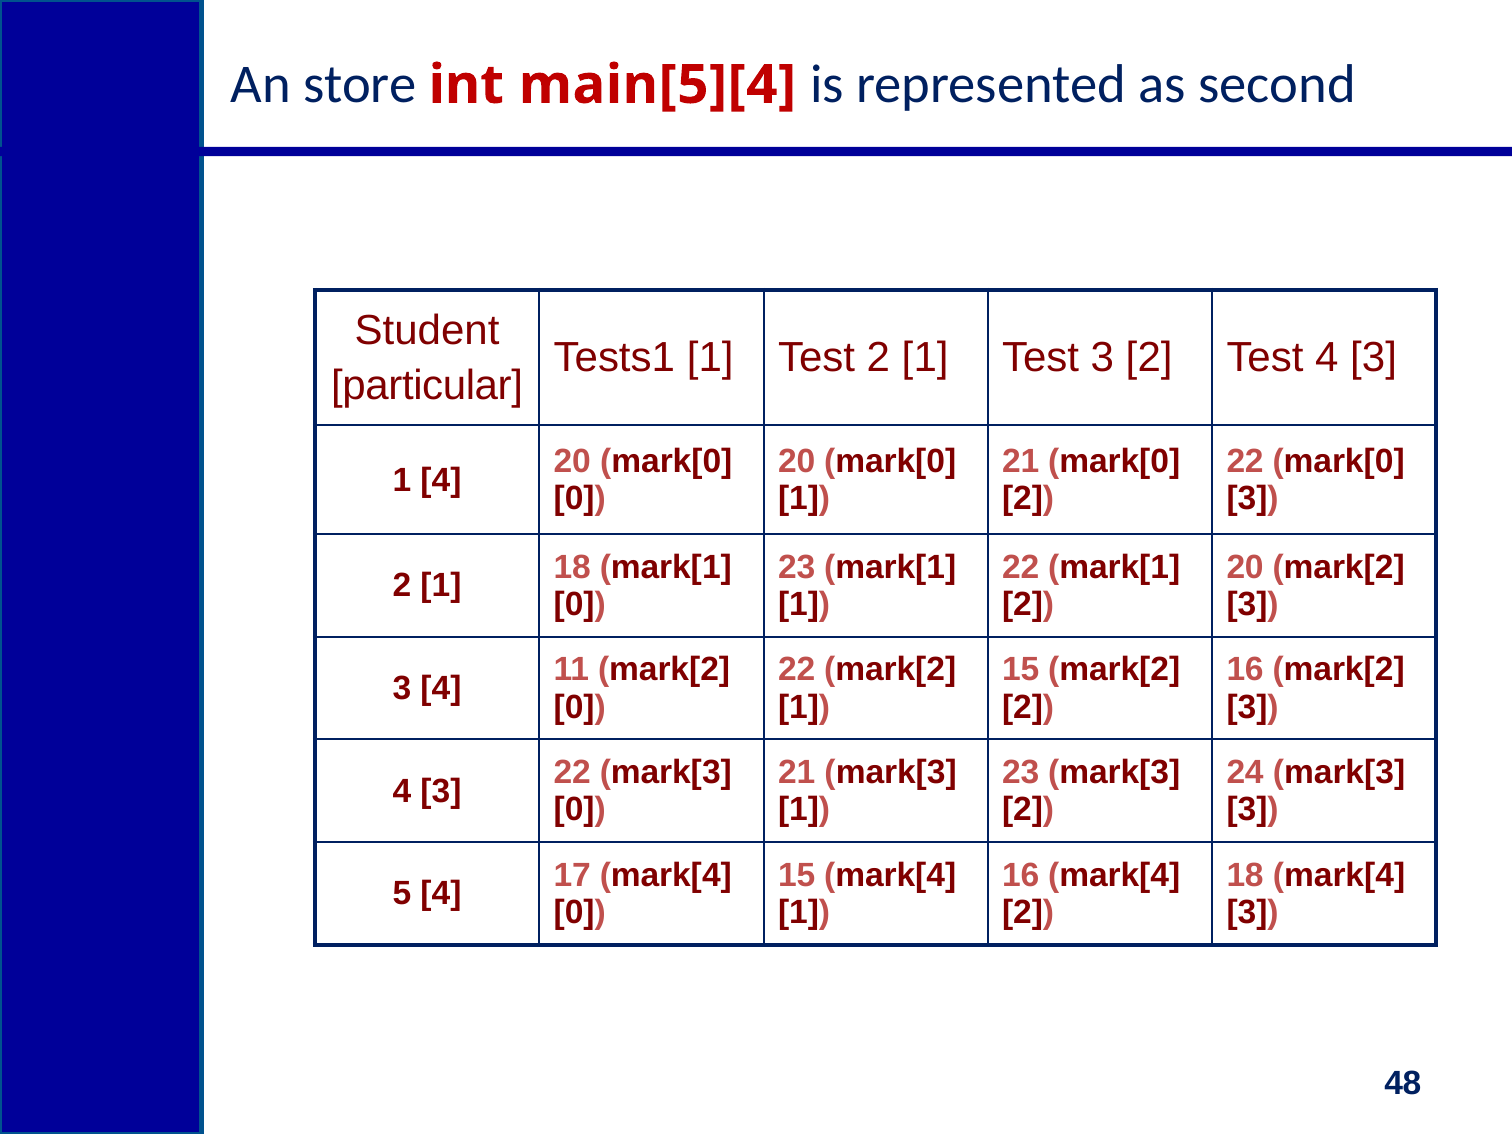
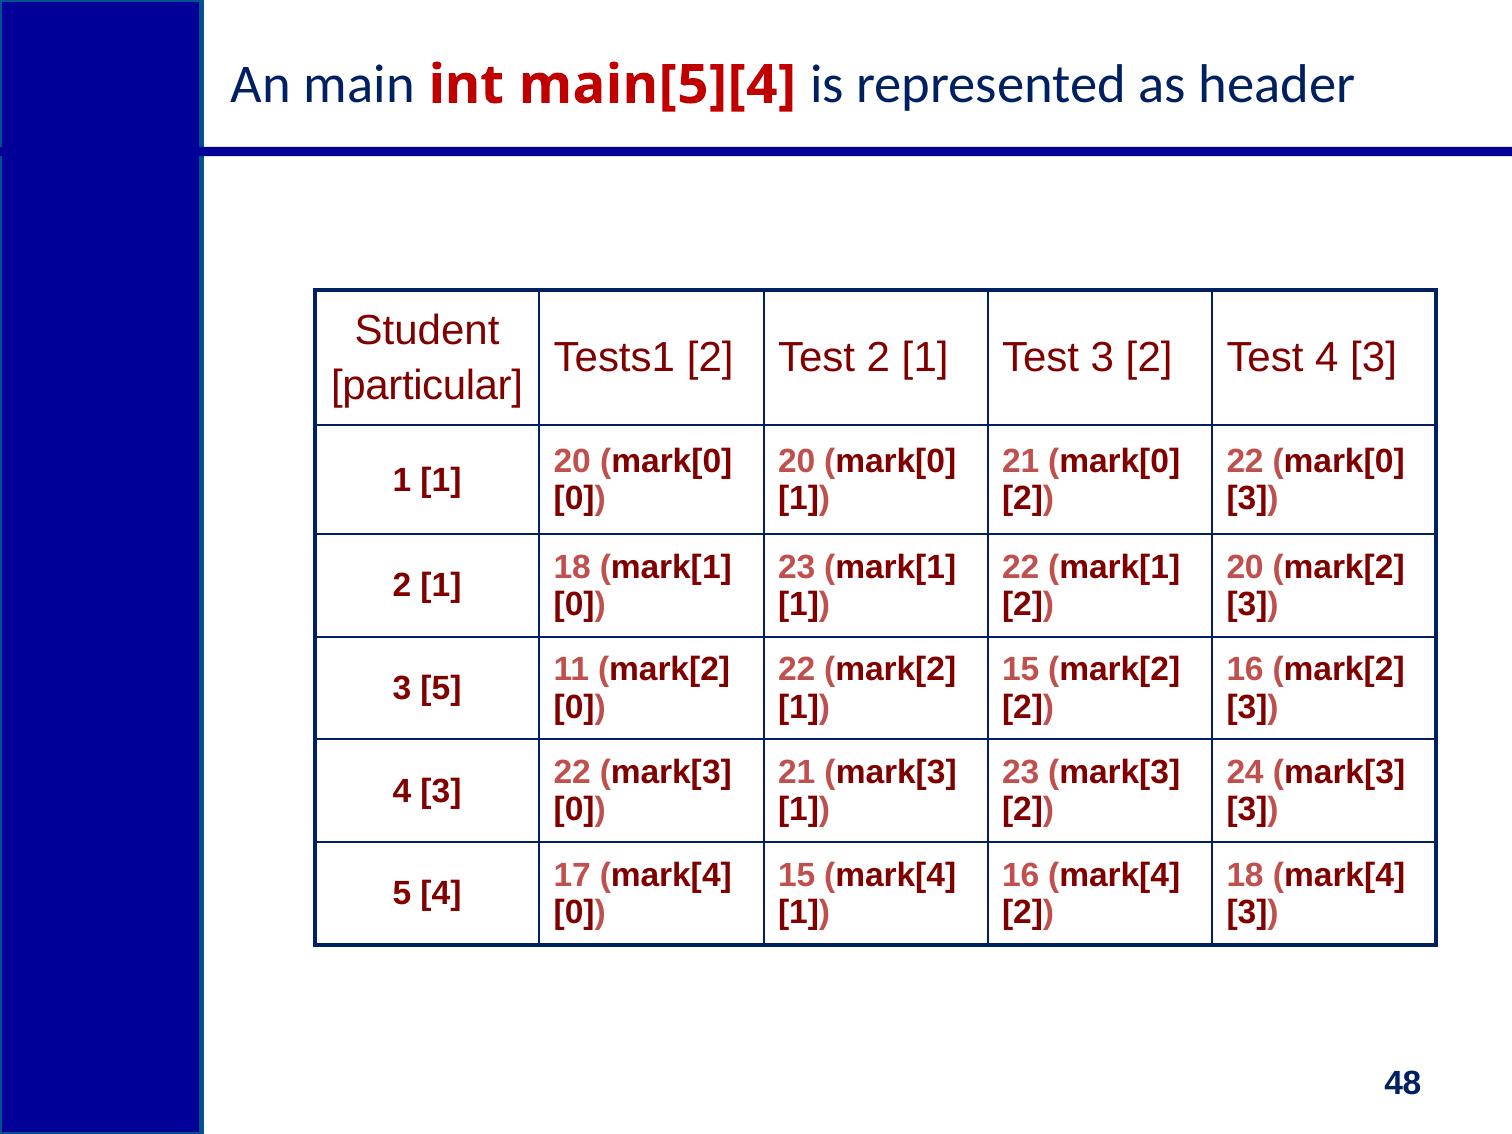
store: store -> main
second: second -> header
Tests1 1: 1 -> 2
1 4: 4 -> 1
4 at (441, 689): 4 -> 5
